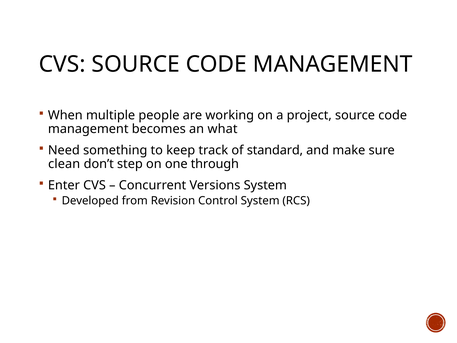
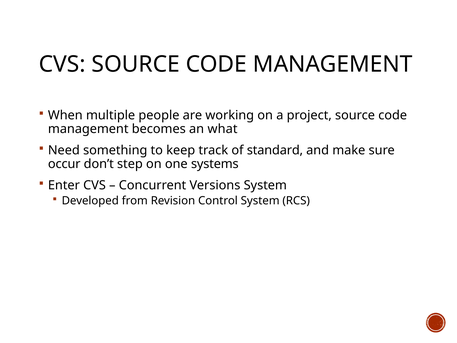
clean: clean -> occur
through: through -> systems
